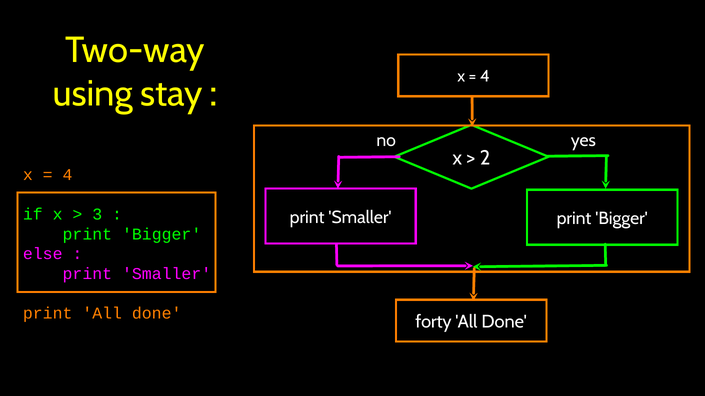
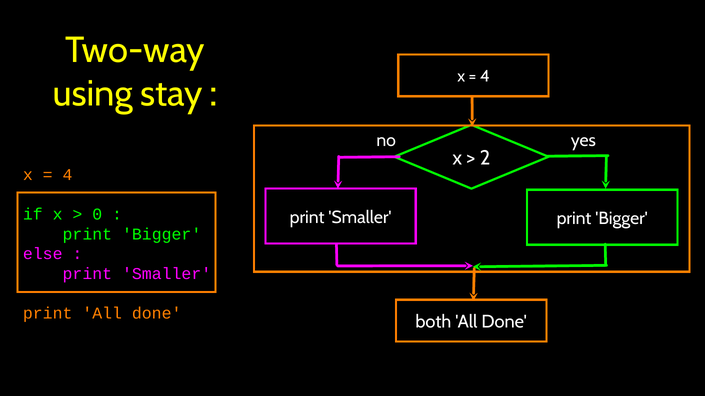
3: 3 -> 0
forty: forty -> both
